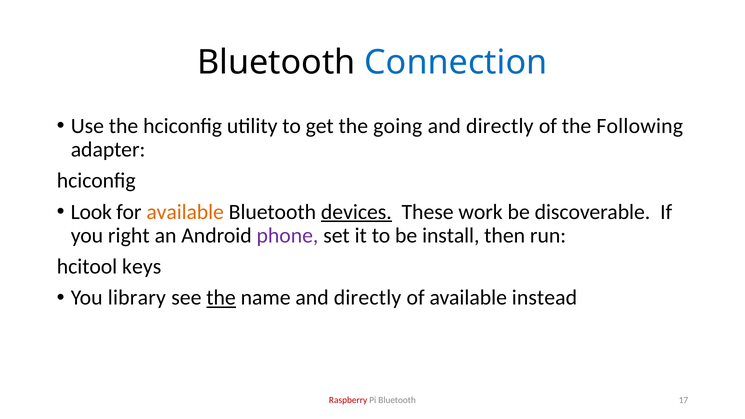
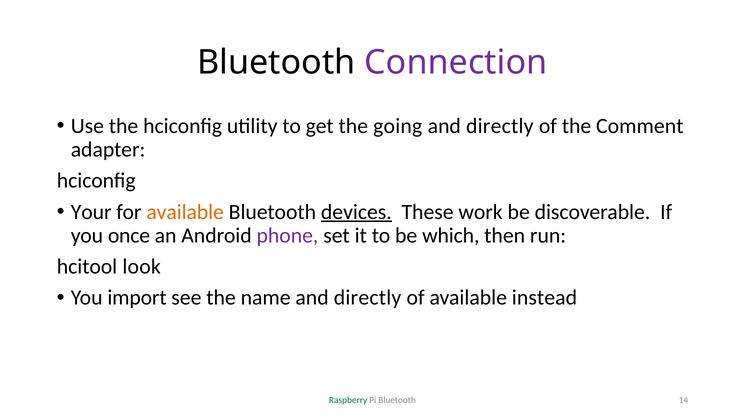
Connection colour: blue -> purple
Following: Following -> Comment
Look: Look -> Your
right: right -> once
install: install -> which
keys: keys -> look
library: library -> import
the at (221, 298) underline: present -> none
Raspberry colour: red -> green
17: 17 -> 14
